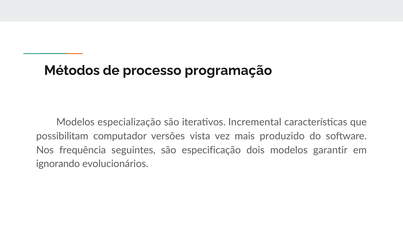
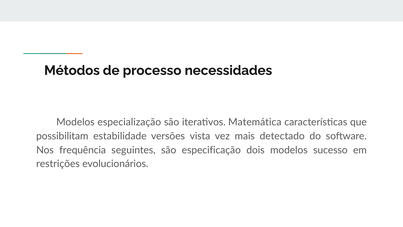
programação: programação -> necessidades
Incremental: Incremental -> Matemática
computador: computador -> estabilidade
produzido: produzido -> detectado
garantir: garantir -> sucesso
ignorando: ignorando -> restrições
